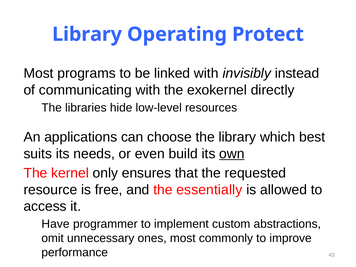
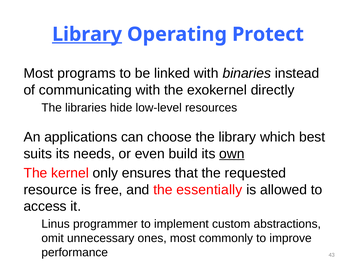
Library at (87, 34) underline: none -> present
invisibly: invisibly -> binaries
Have: Have -> Linus
